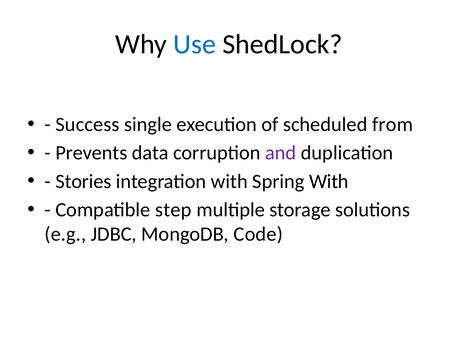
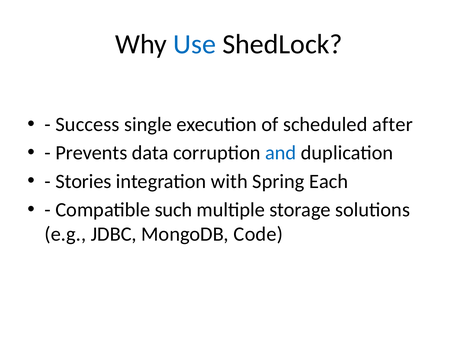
from: from -> after
and colour: purple -> blue
Spring With: With -> Each
step: step -> such
